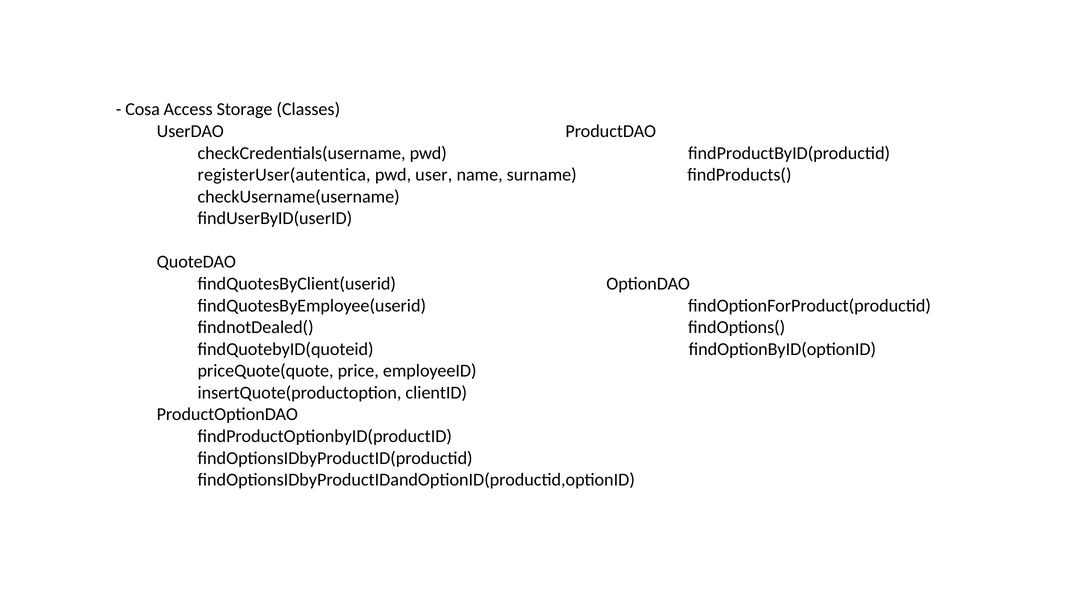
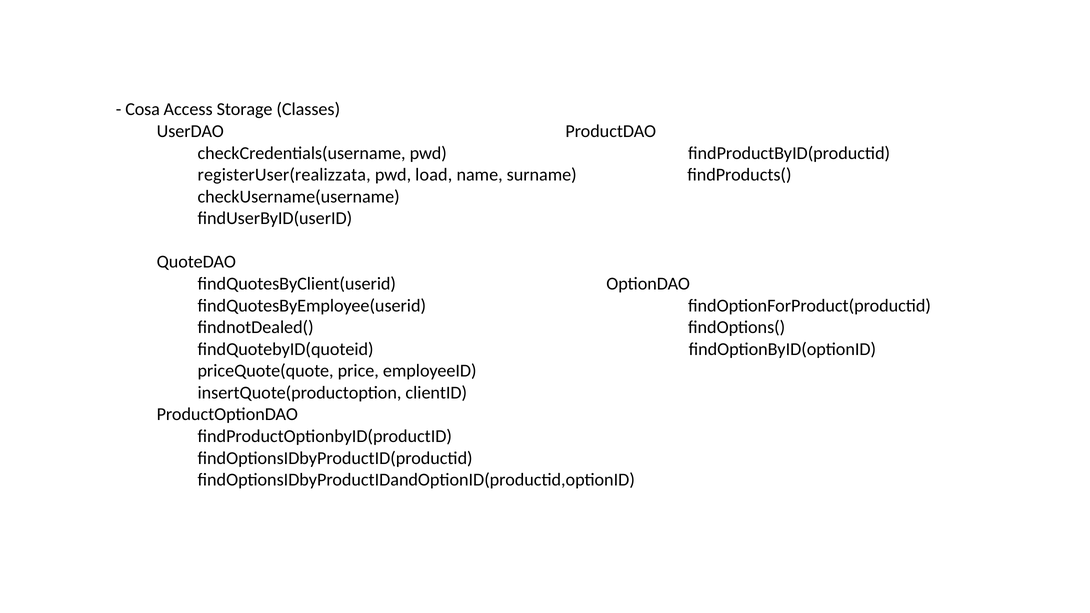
registerUser(autentica: registerUser(autentica -> registerUser(realizzata
user: user -> load
